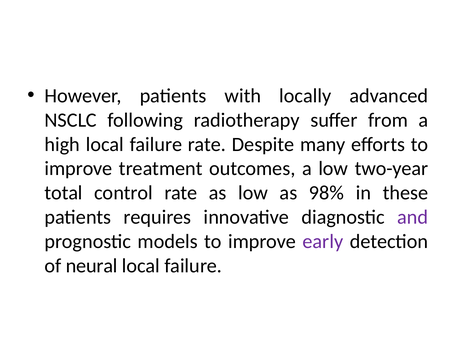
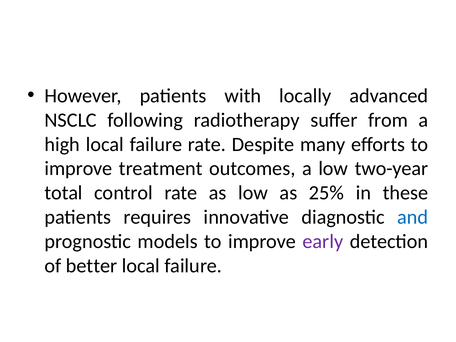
98%: 98% -> 25%
and colour: purple -> blue
neural: neural -> better
